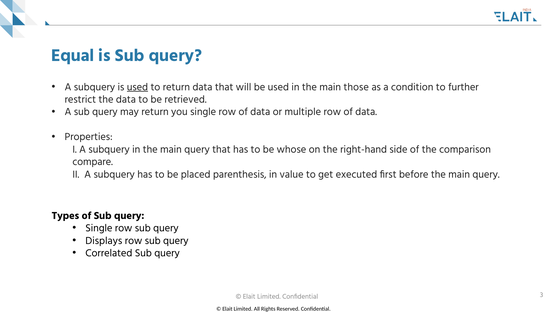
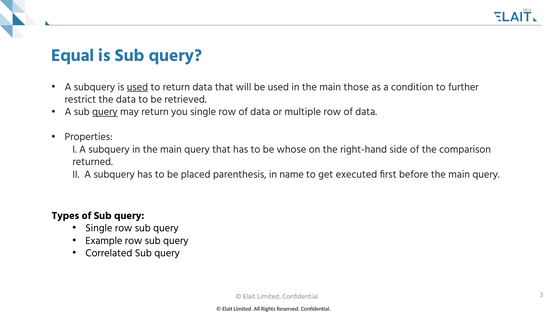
query at (105, 112) underline: none -> present
compare: compare -> returned
value: value -> name
Displays: Displays -> Example
